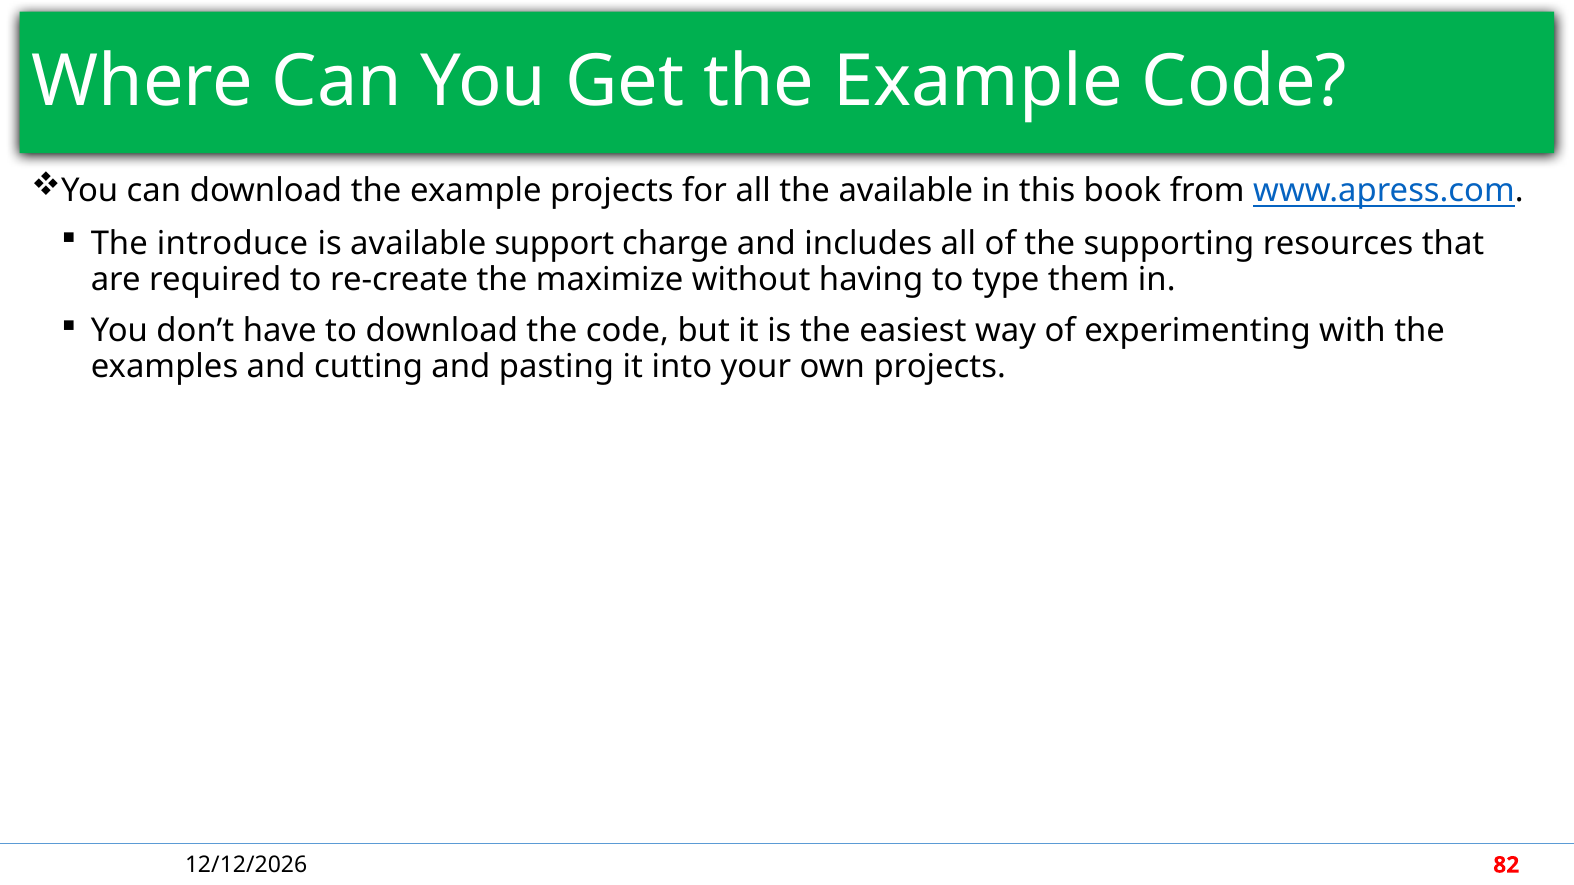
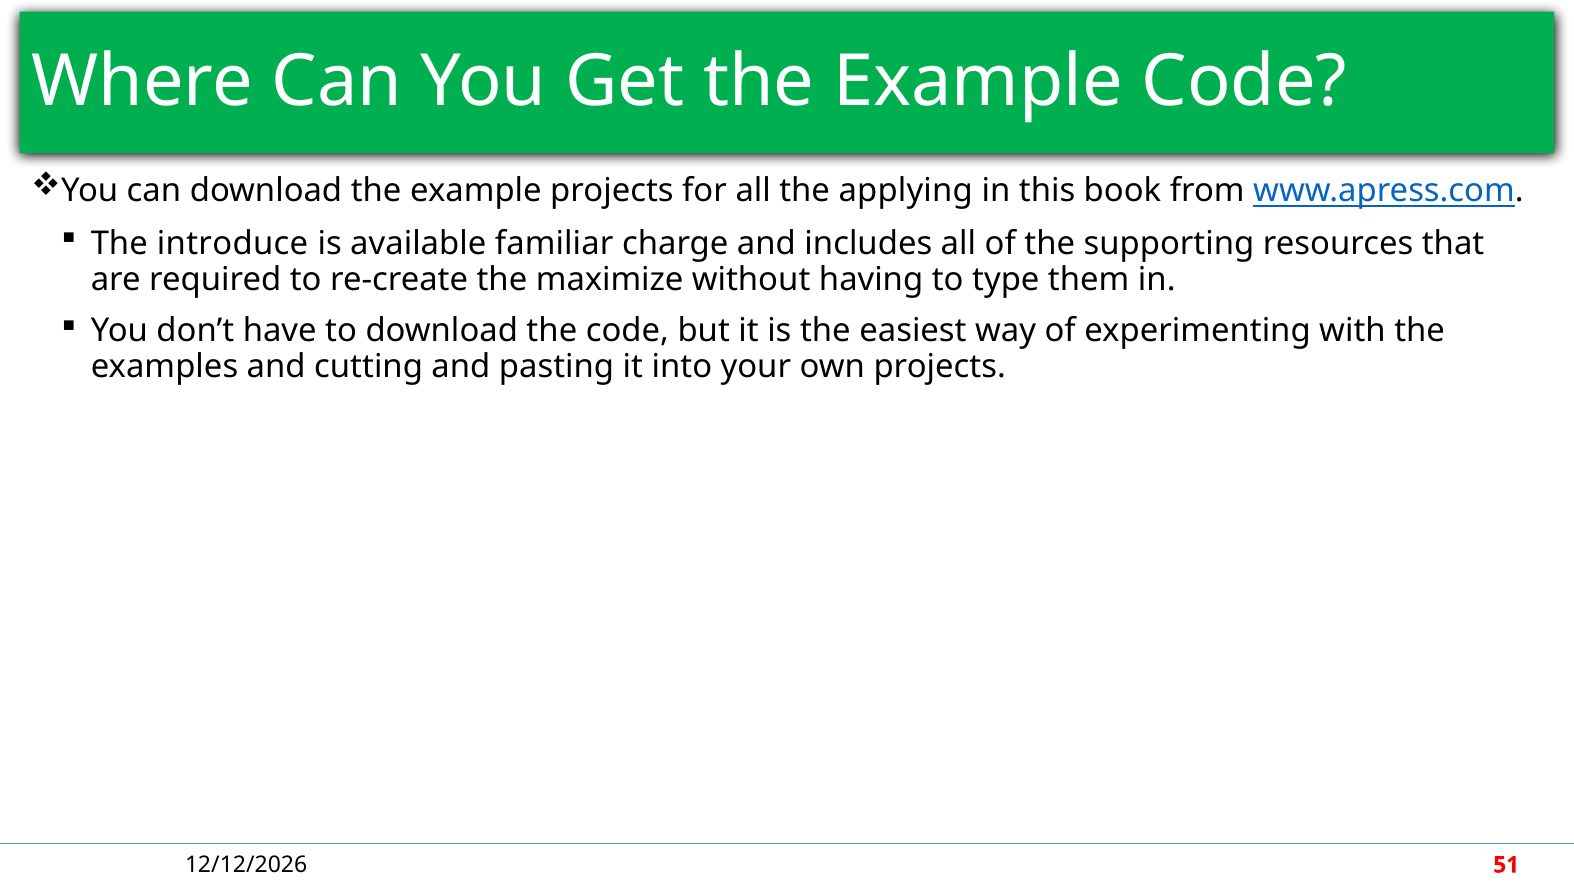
the available: available -> applying
support: support -> familiar
82: 82 -> 51
